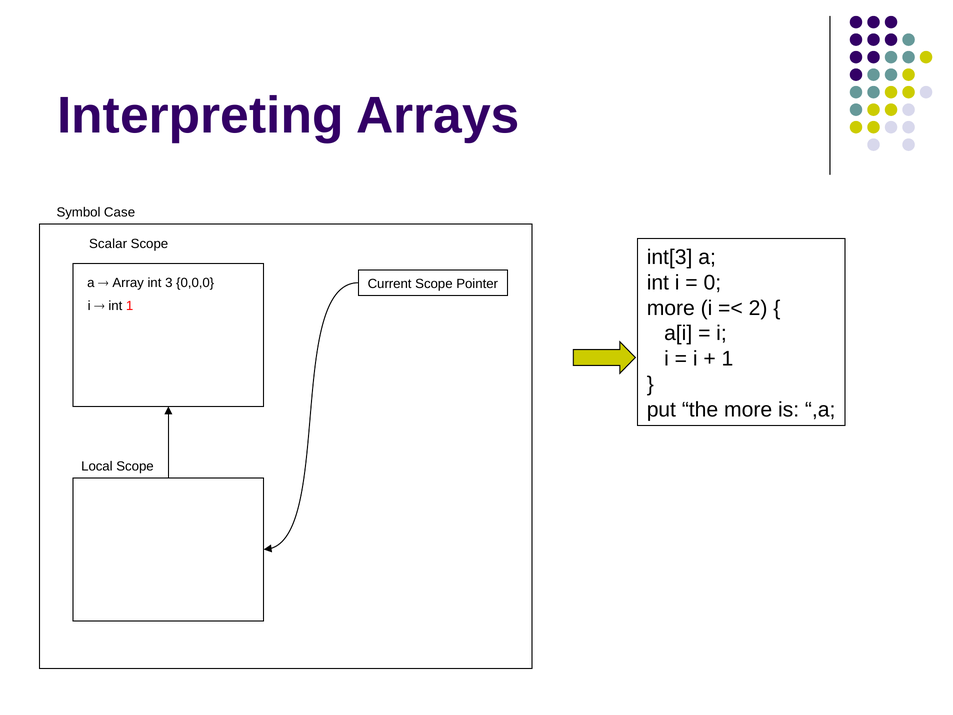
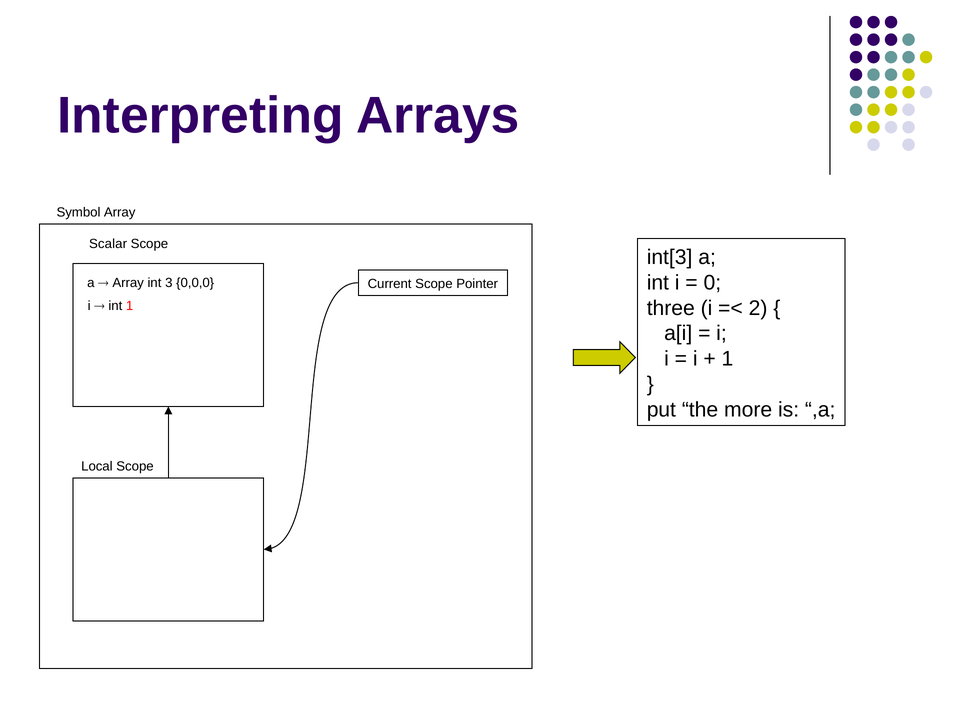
Symbol Case: Case -> Array
more at (671, 308): more -> three
